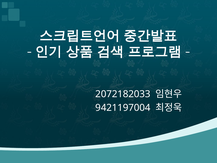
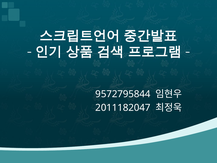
2072182033: 2072182033 -> 9572795844
9421197004: 9421197004 -> 2011182047
